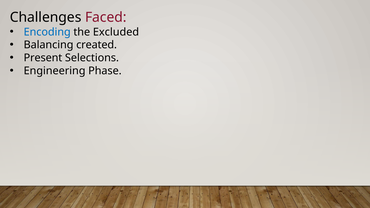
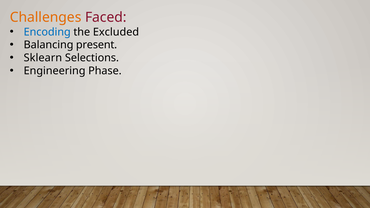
Challenges colour: black -> orange
created: created -> present
Present: Present -> Sklearn
